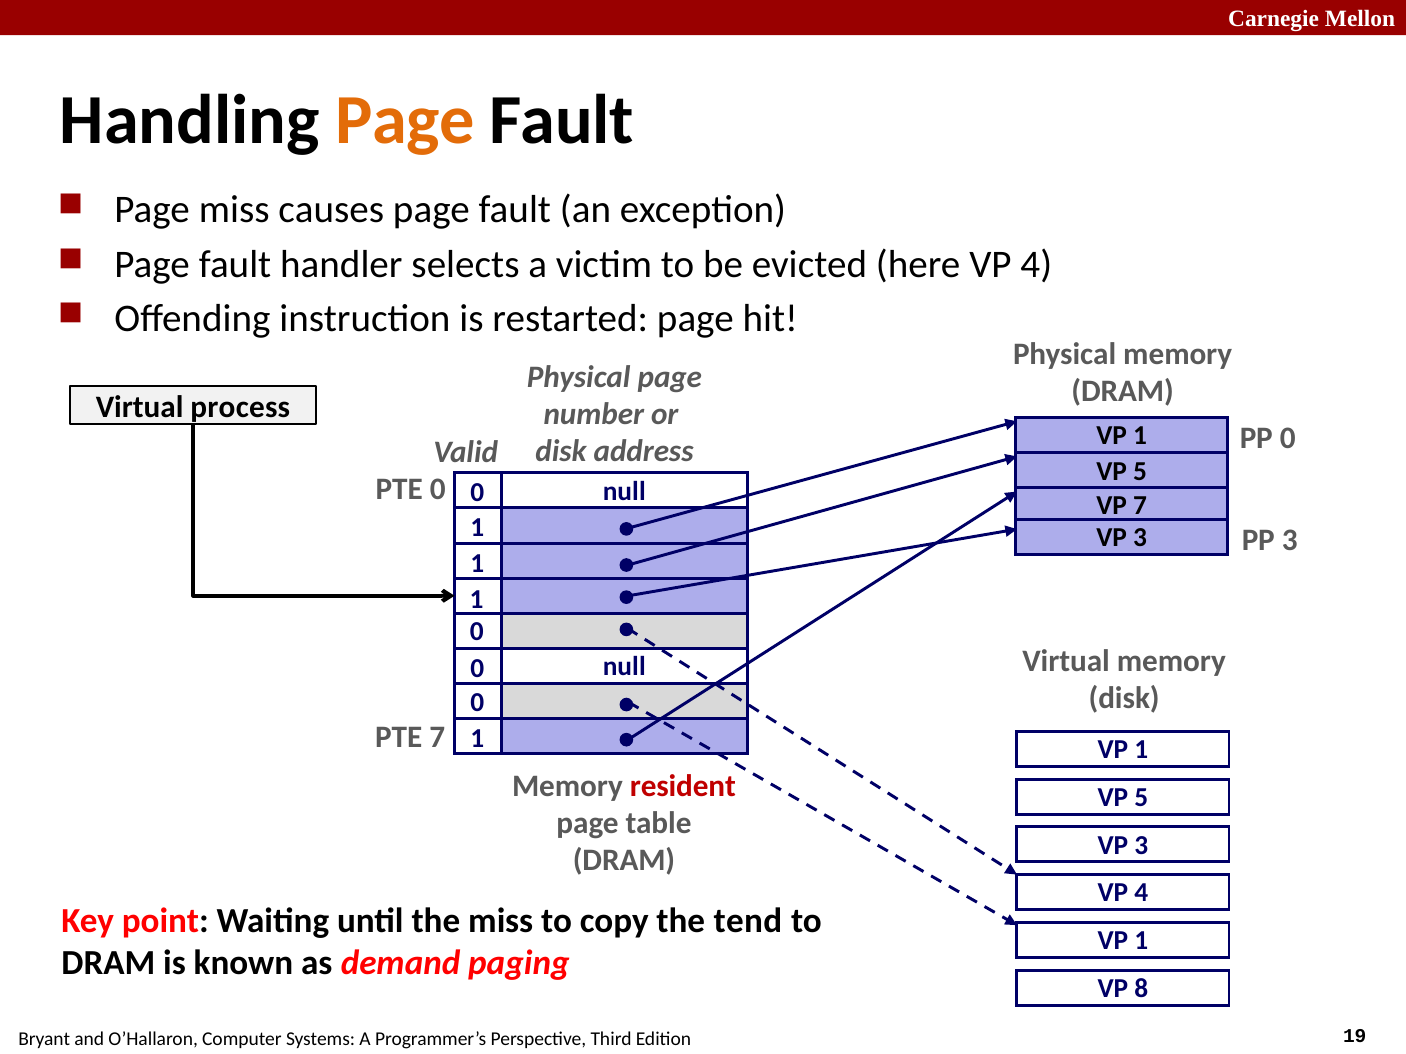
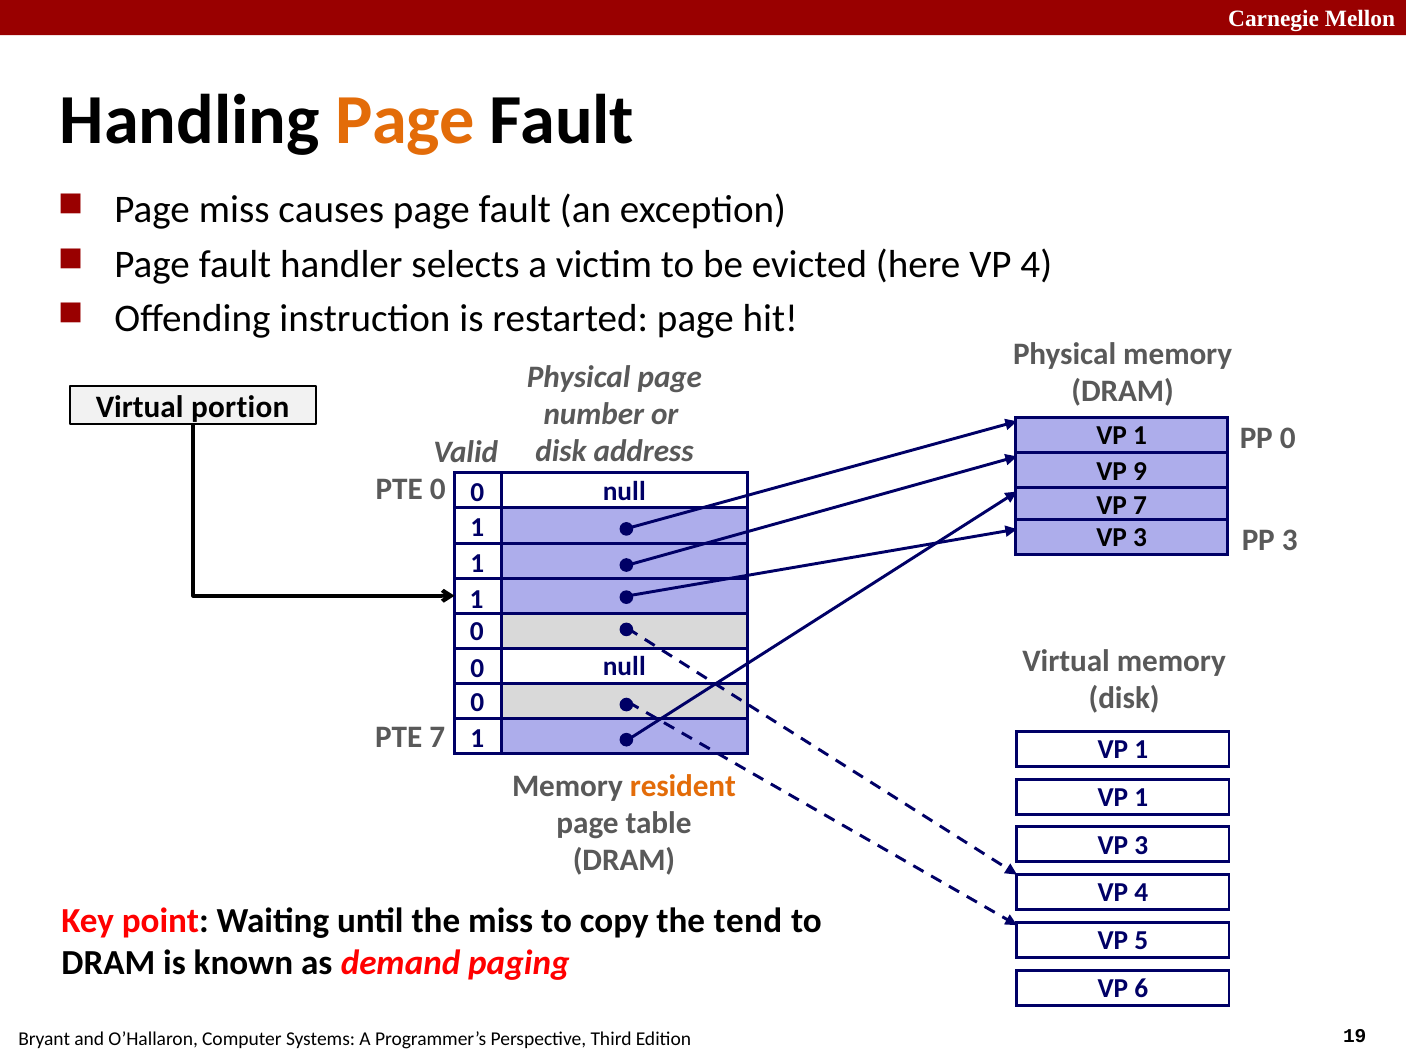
process: process -> portion
5 at (1140, 471): 5 -> 9
resident colour: red -> orange
5 at (1141, 798): 5 -> 1
1 at (1141, 941): 1 -> 5
8: 8 -> 6
